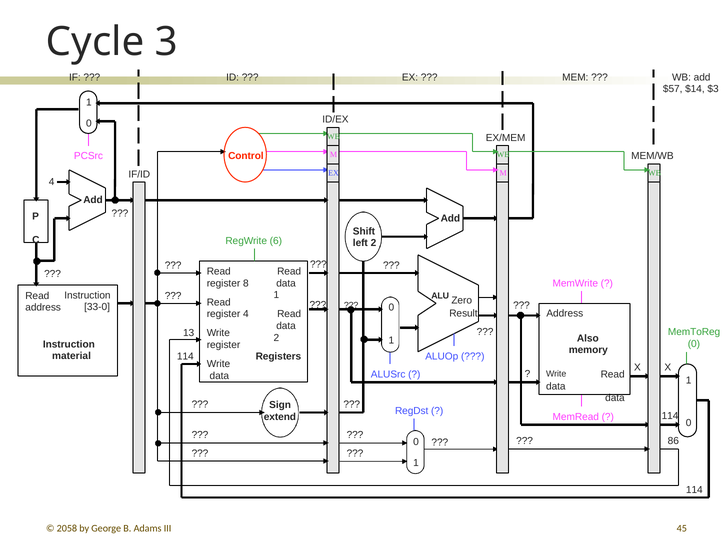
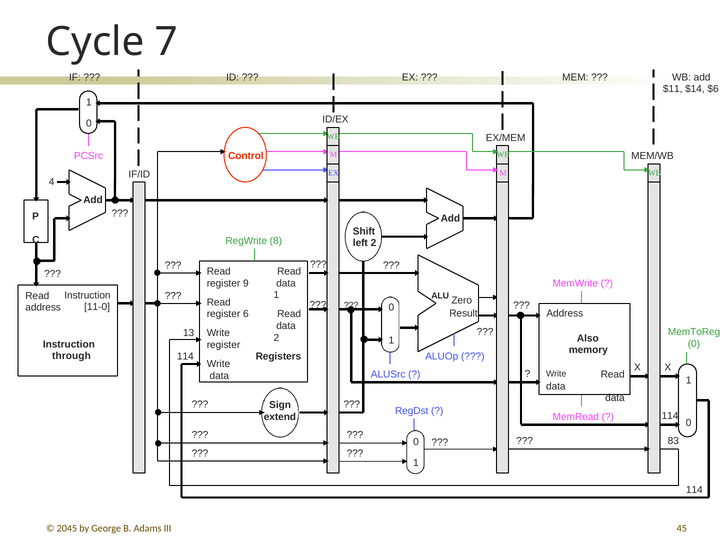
3: 3 -> 7
$57: $57 -> $11
$3: $3 -> $6
6: 6 -> 8
8: 8 -> 9
33-0: 33-0 -> 11-0
register 4: 4 -> 6
material: material -> through
86: 86 -> 83
2058: 2058 -> 2045
